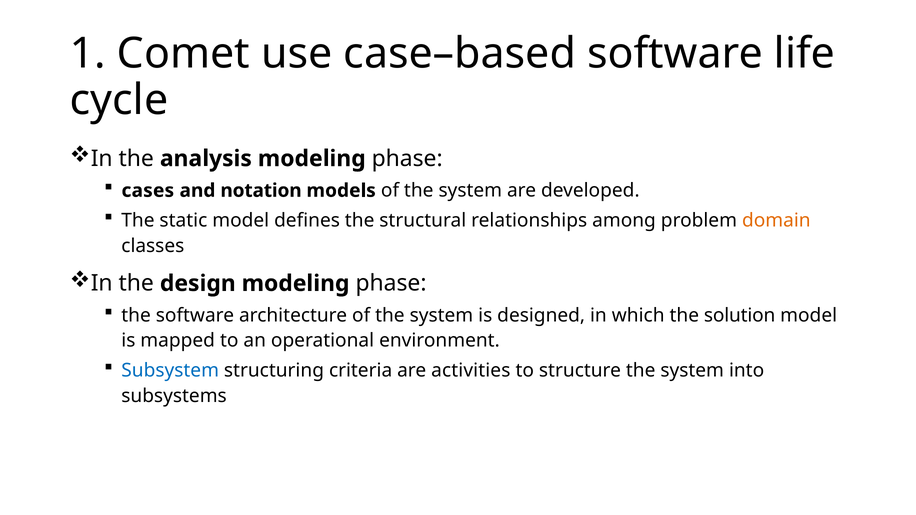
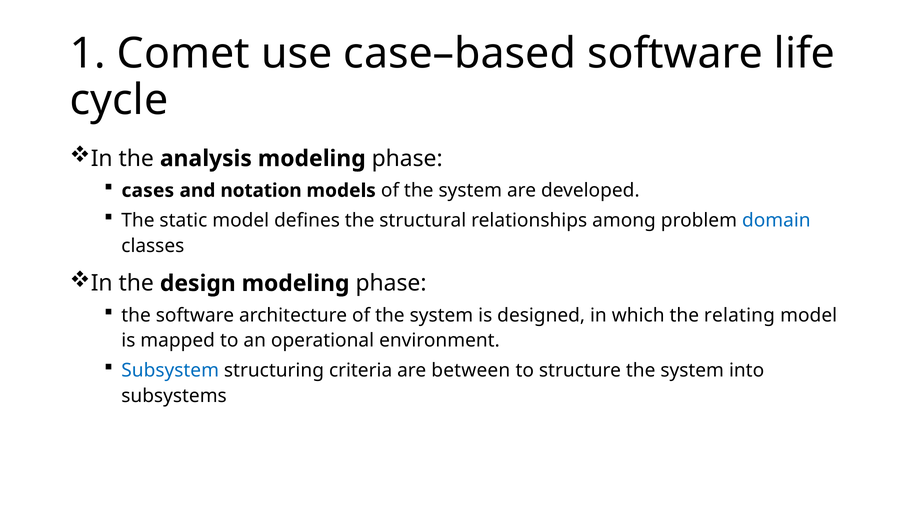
domain colour: orange -> blue
solution: solution -> relating
activities: activities -> between
